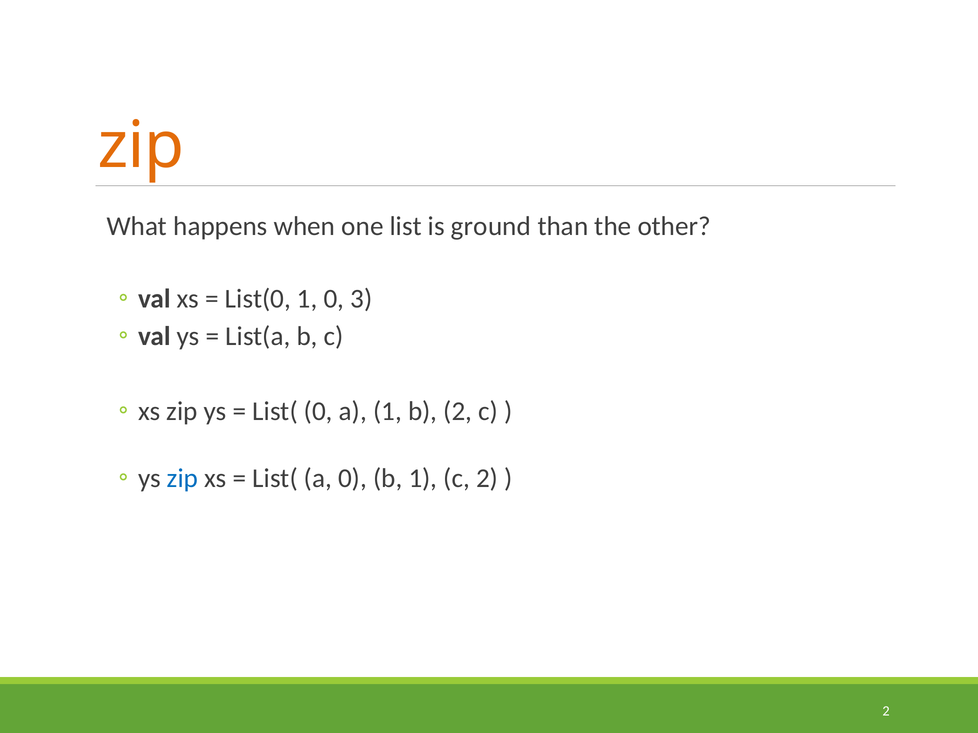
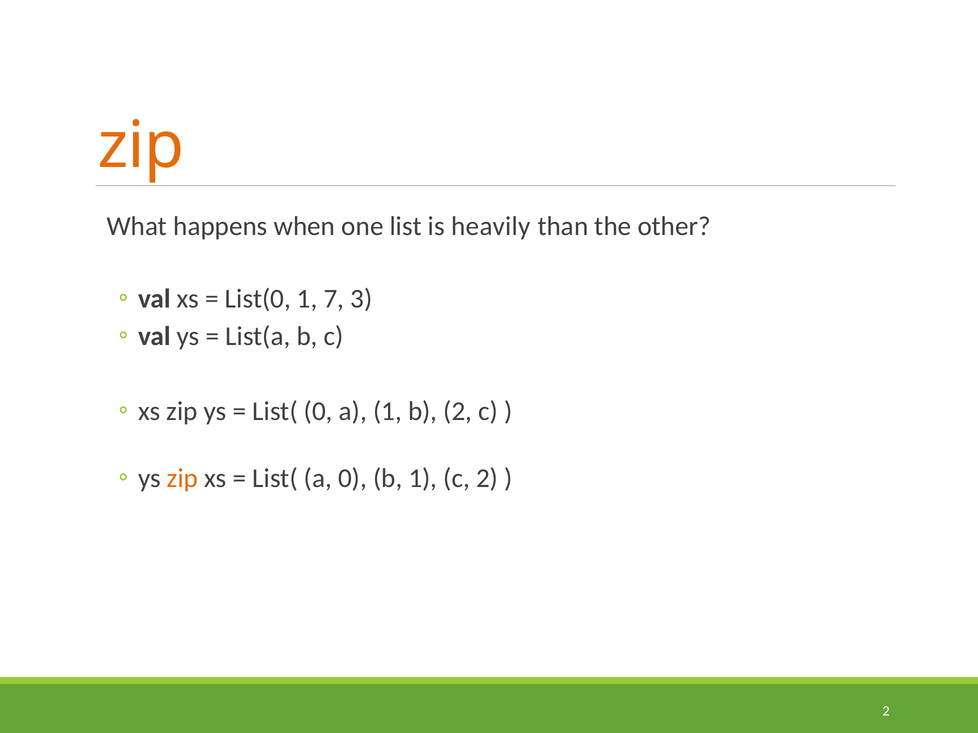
ground: ground -> heavily
1 0: 0 -> 7
zip at (183, 478) colour: blue -> orange
